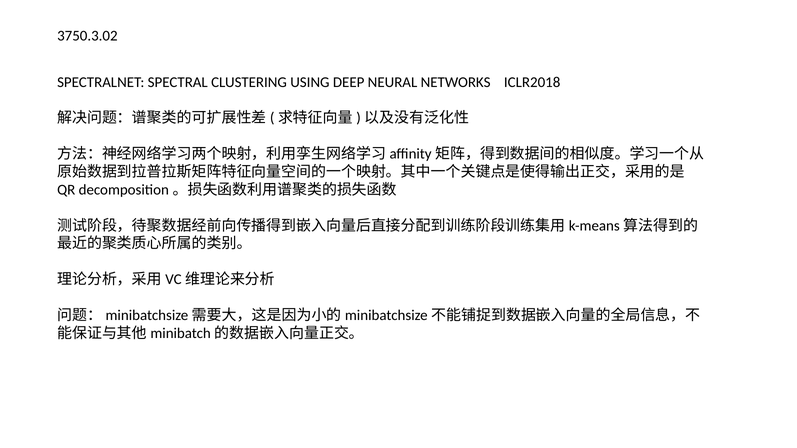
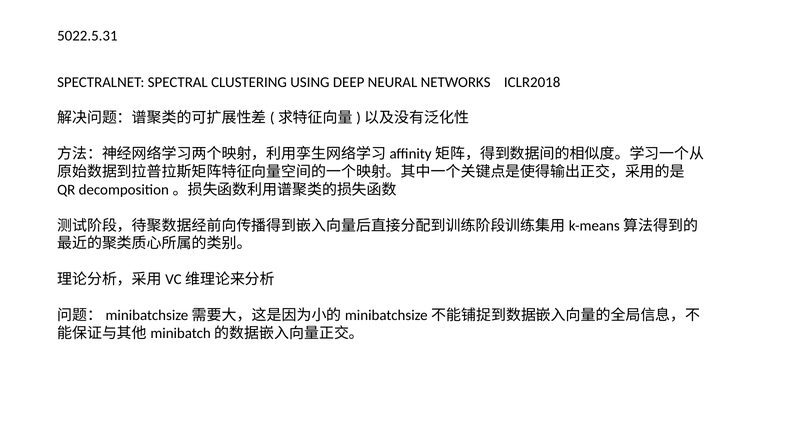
3750.3.02: 3750.3.02 -> 5022.5.31
